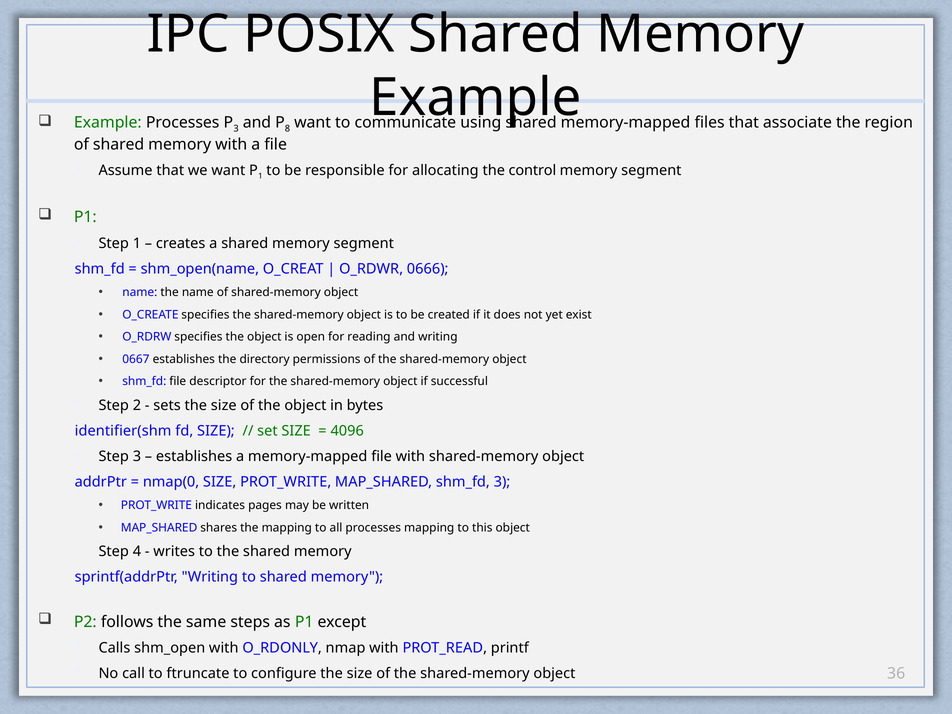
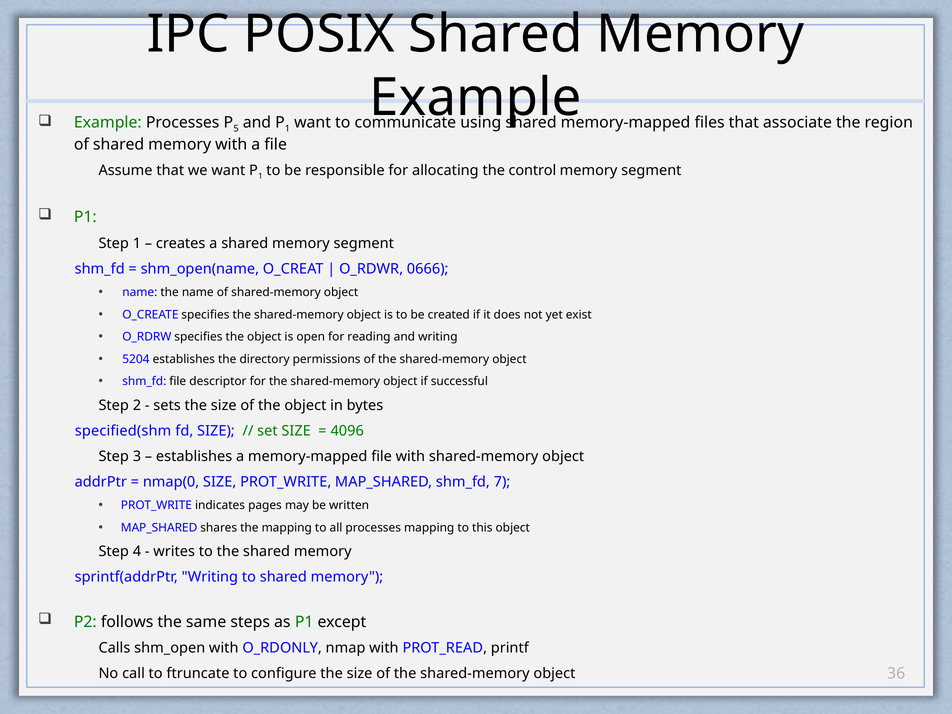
3 at (236, 129): 3 -> 5
8 at (287, 129): 8 -> 1
0667: 0667 -> 5204
identifier(shm: identifier(shm -> specified(shm
shm_fd 3: 3 -> 7
